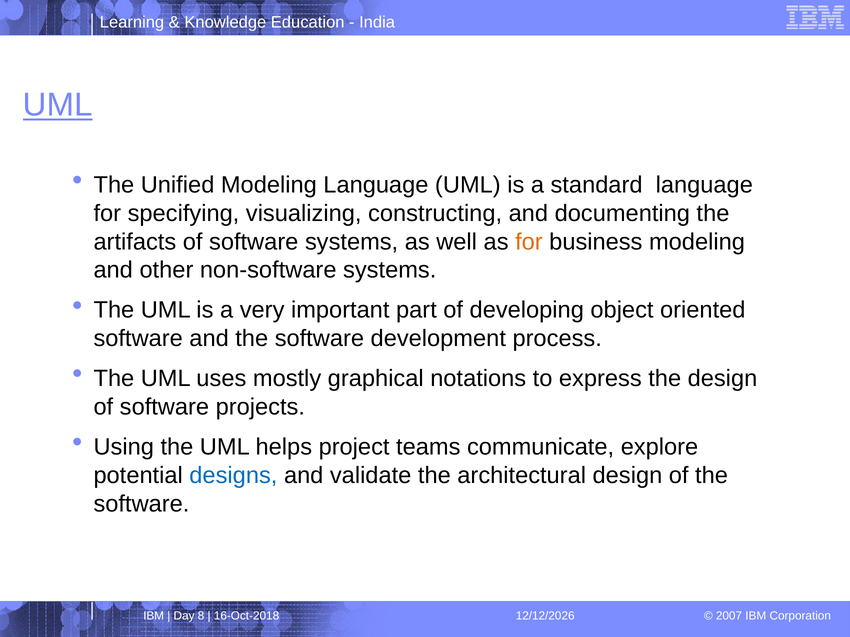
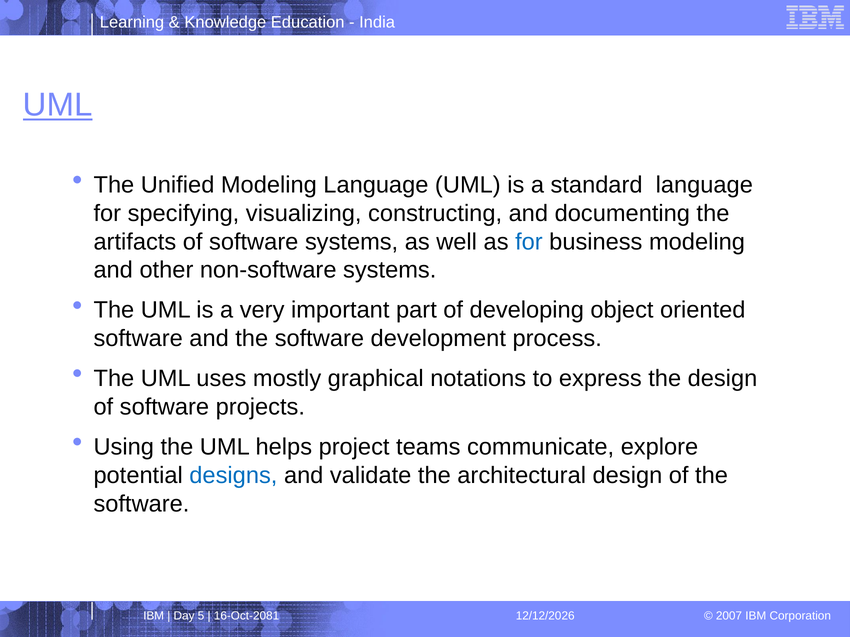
for at (529, 242) colour: orange -> blue
8: 8 -> 5
16-Oct-2018: 16-Oct-2018 -> 16-Oct-2081
